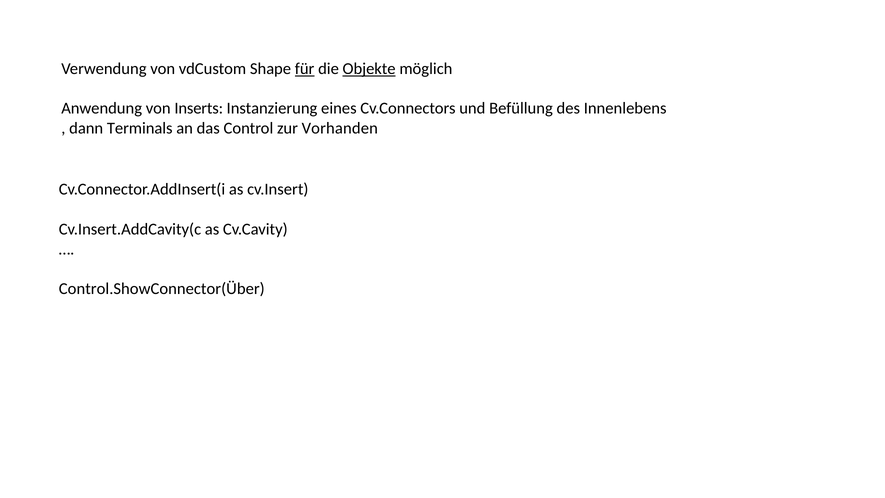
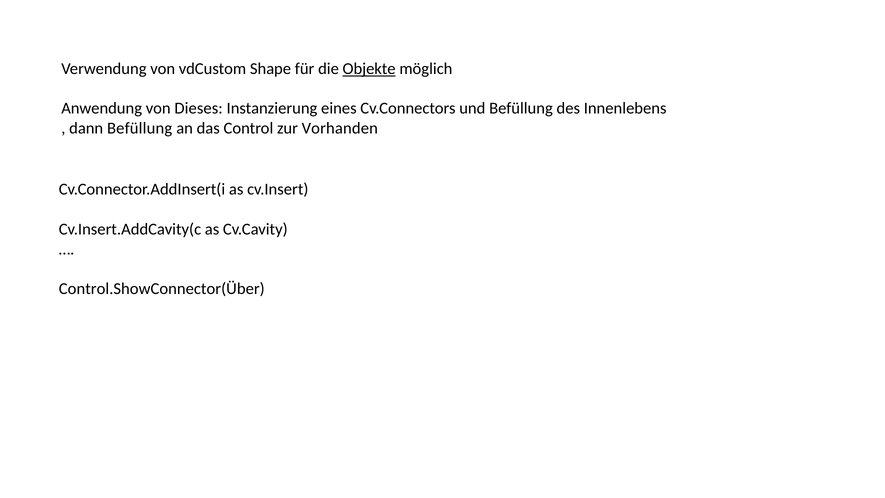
für underline: present -> none
Inserts: Inserts -> Dieses
dann Terminals: Terminals -> Befüllung
